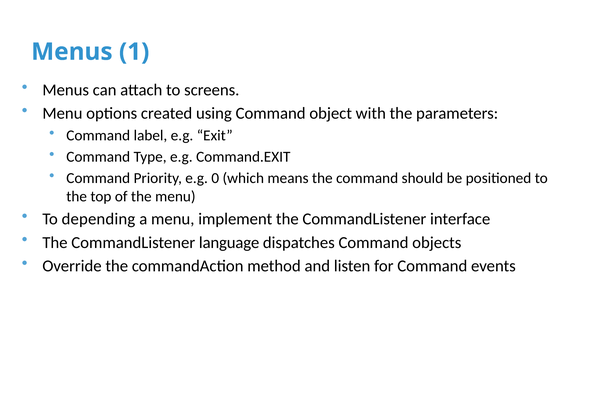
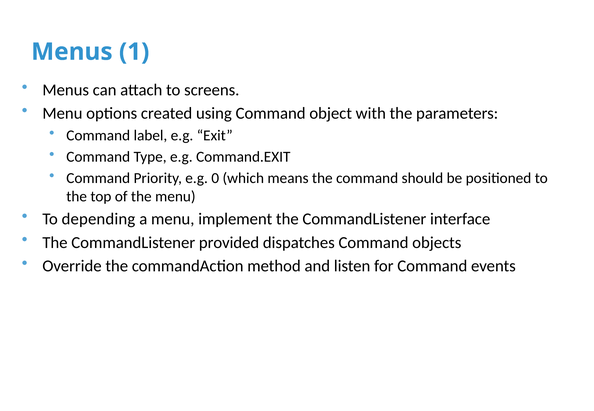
language: language -> provided
